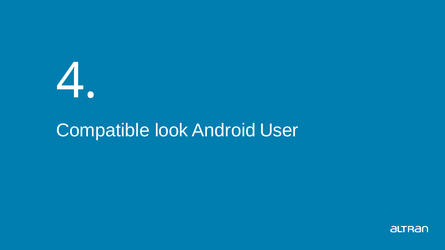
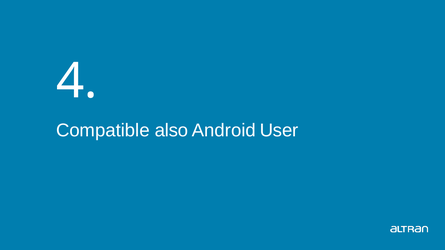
look: look -> also
